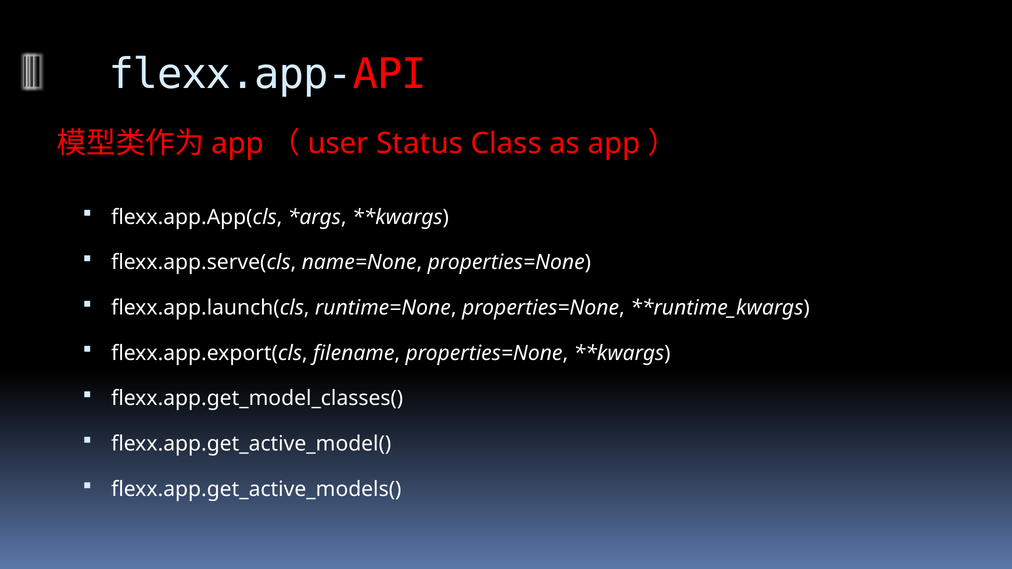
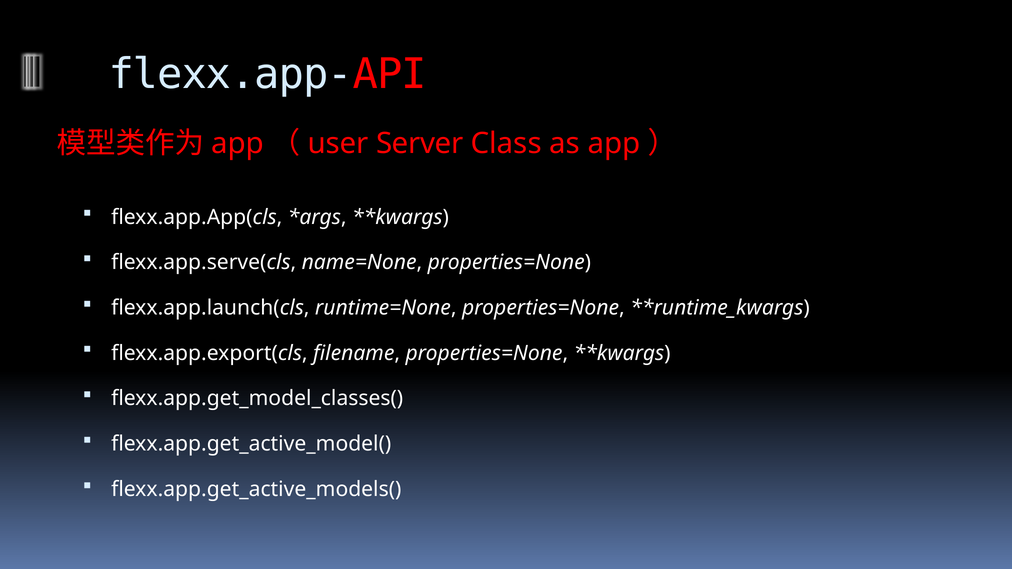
Status: Status -> Server
